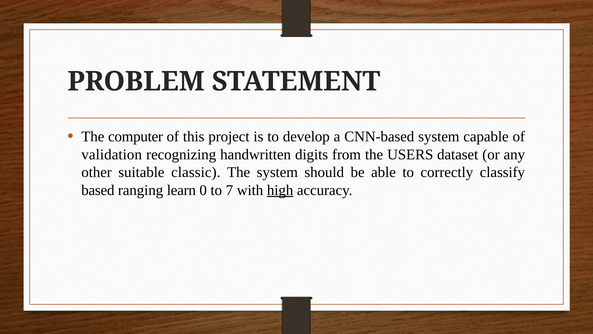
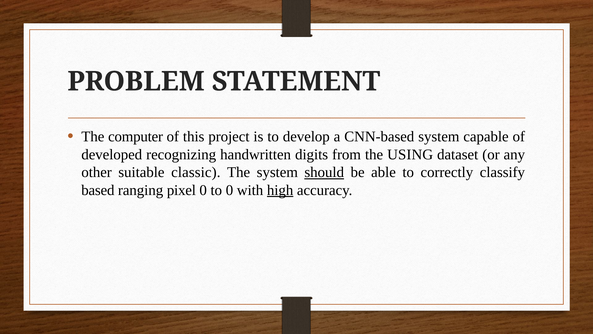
validation: validation -> developed
USERS: USERS -> USING
should underline: none -> present
learn: learn -> pixel
to 7: 7 -> 0
